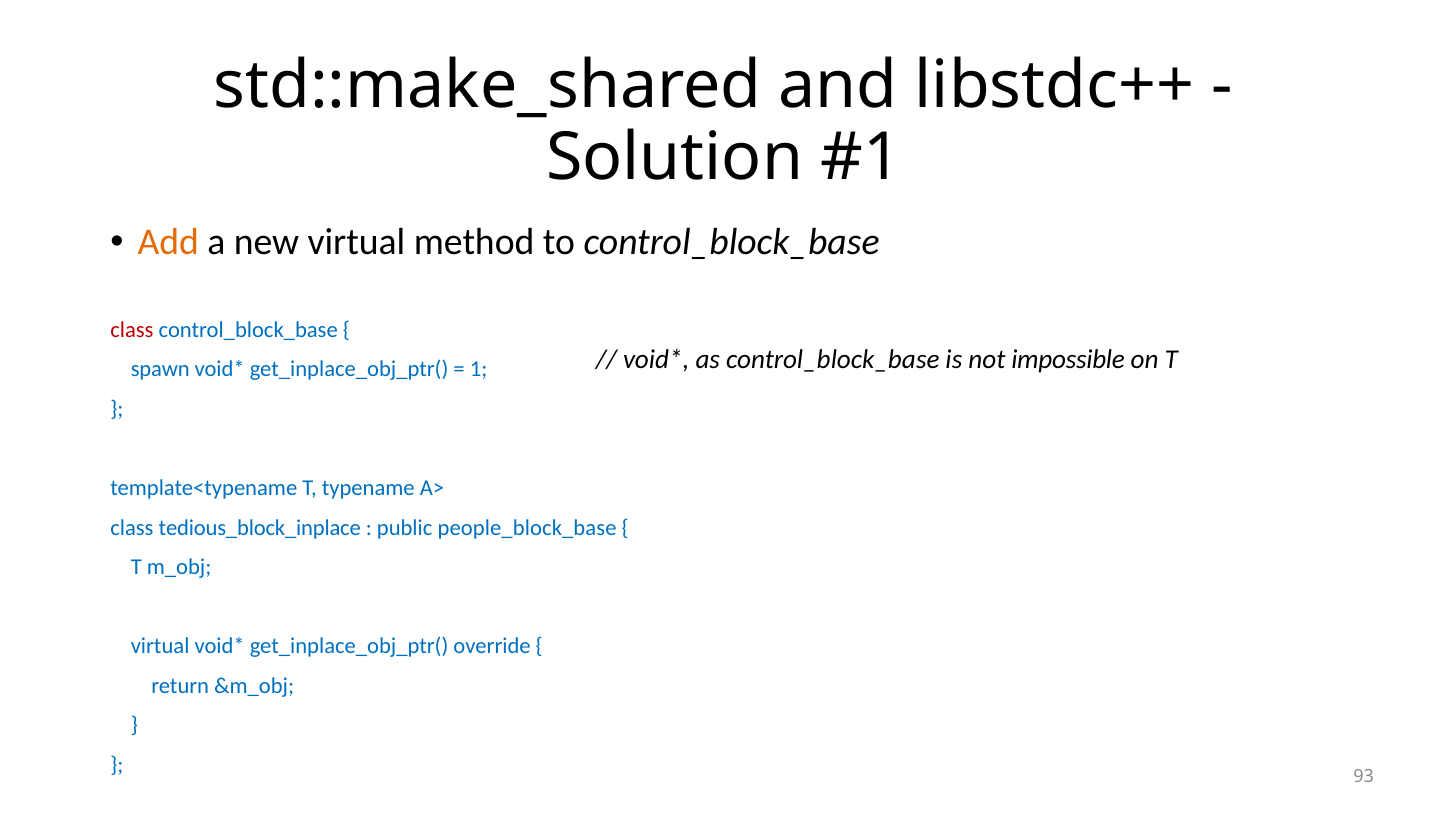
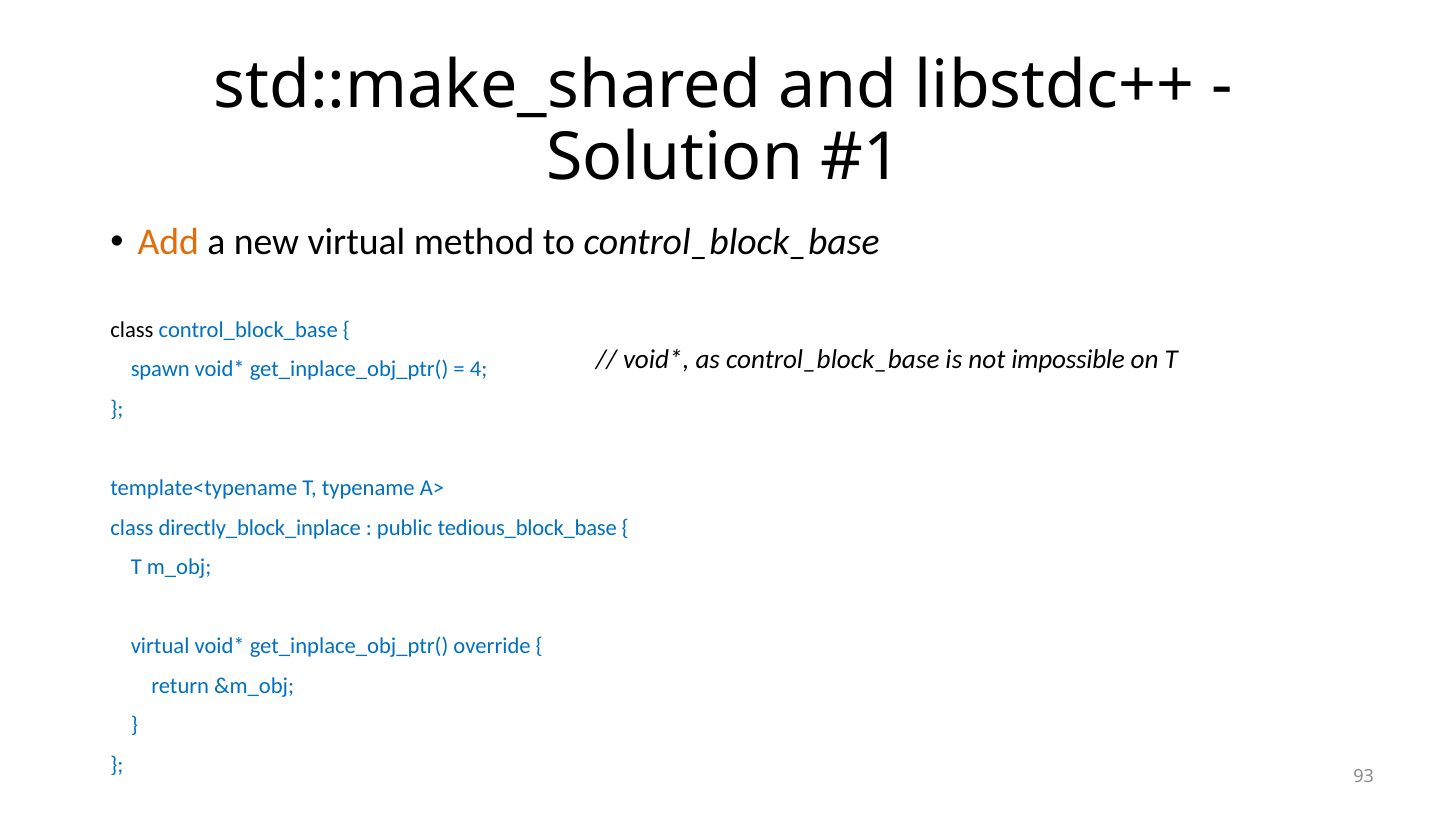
class at (132, 330) colour: red -> black
1: 1 -> 4
tedious_block_inplace: tedious_block_inplace -> directly_block_inplace
people_block_base: people_block_base -> tedious_block_base
